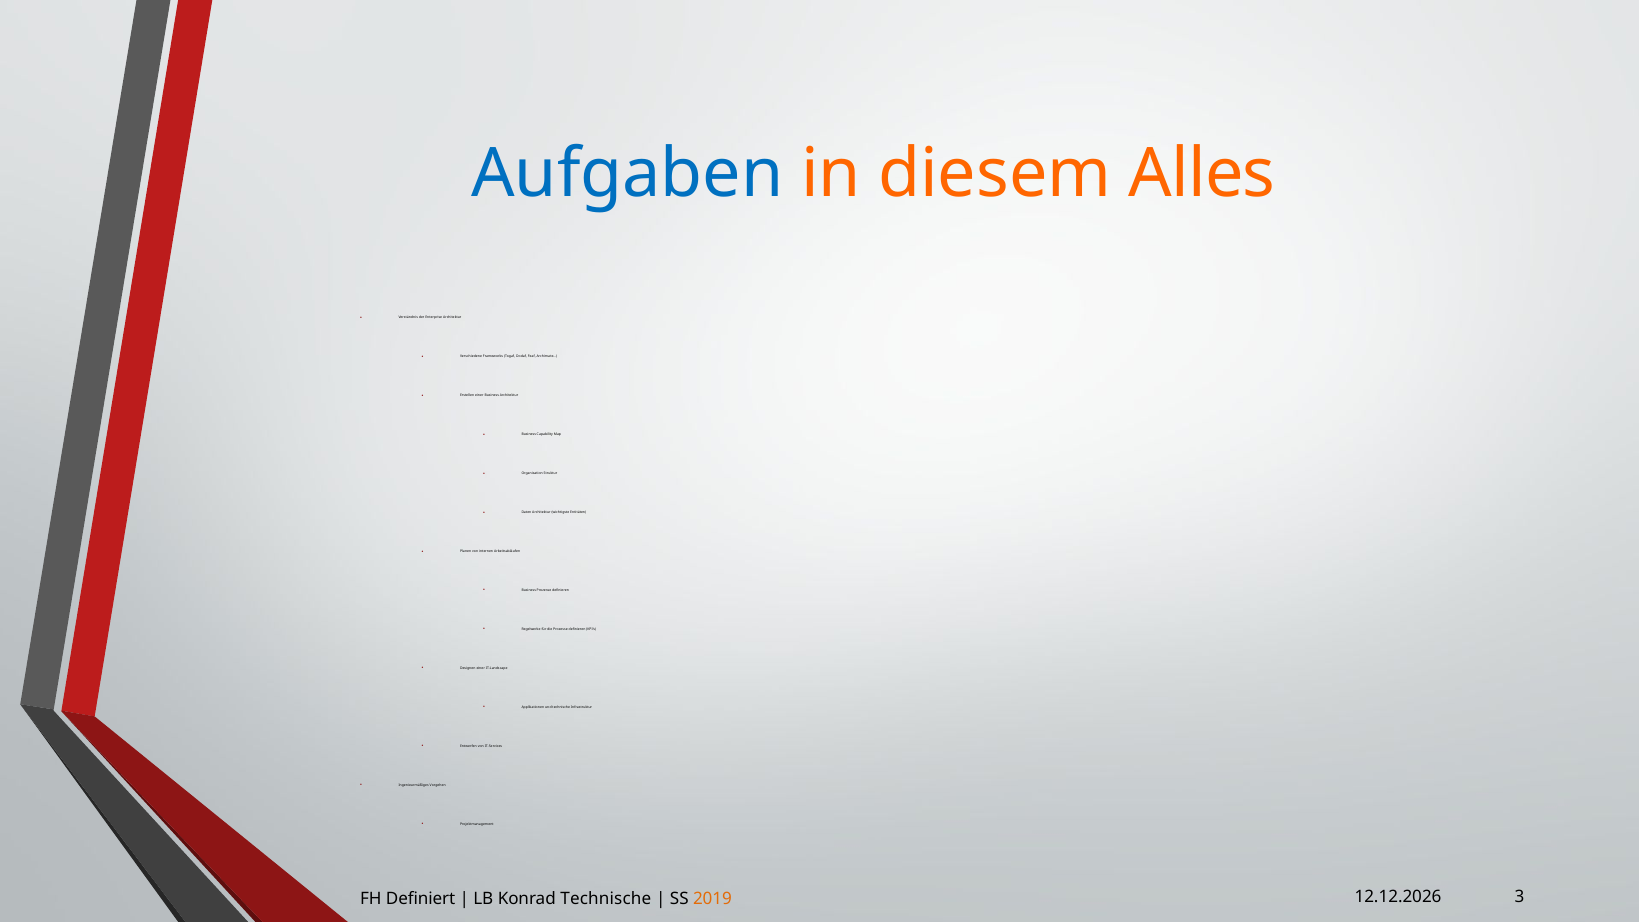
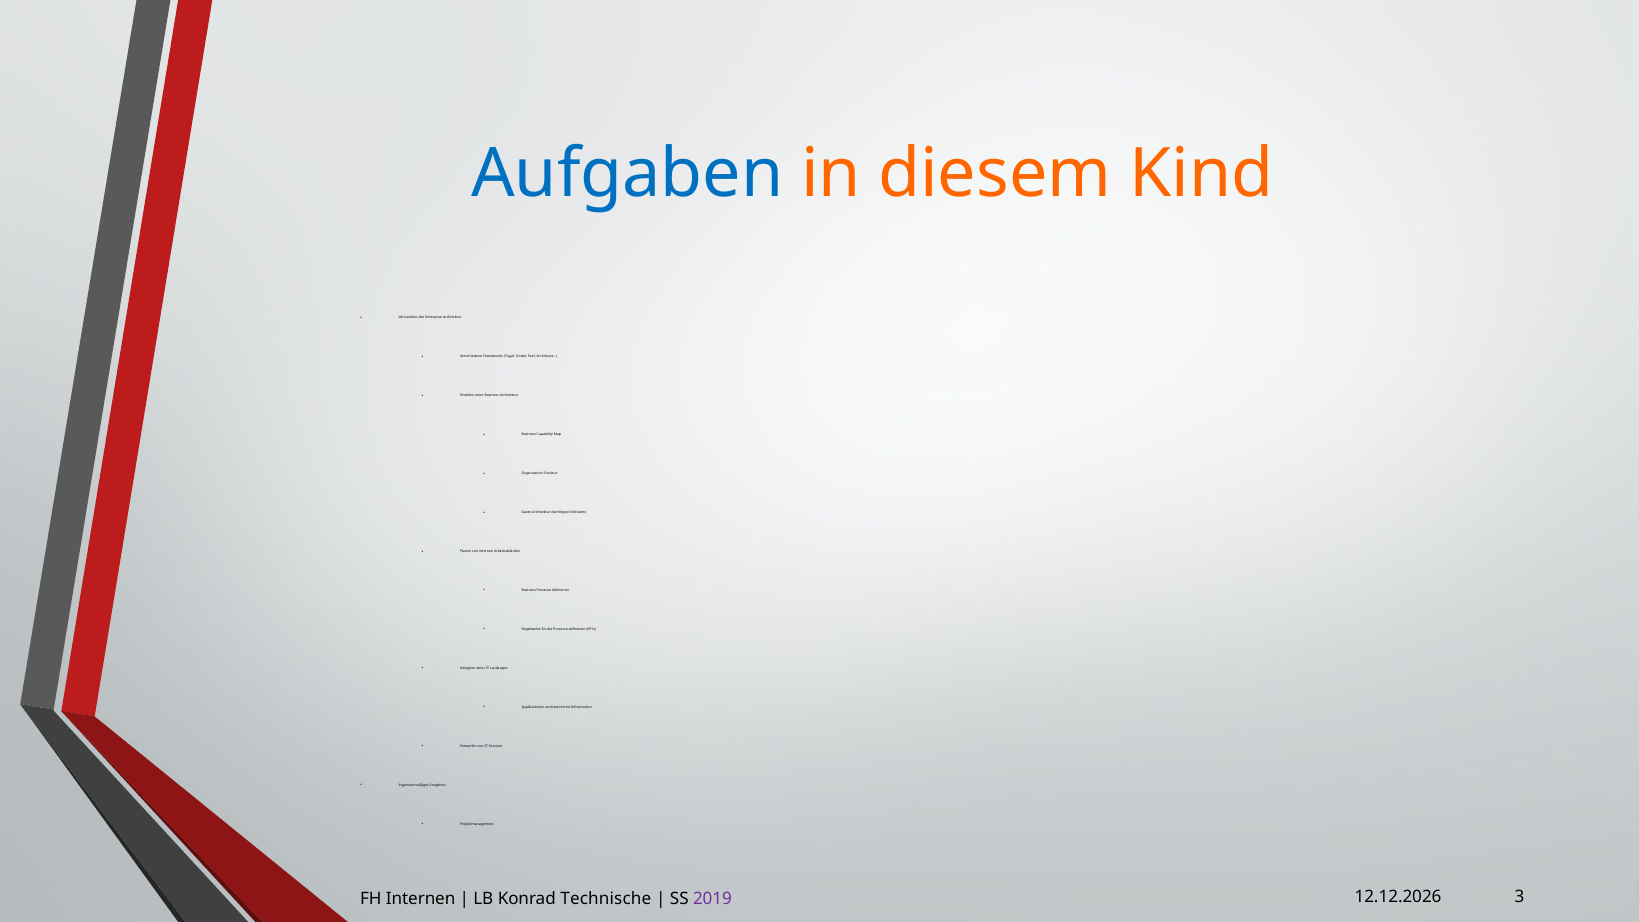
Alles: Alles -> Kind
FH Definiert: Definiert -> Internen
2019 colour: orange -> purple
